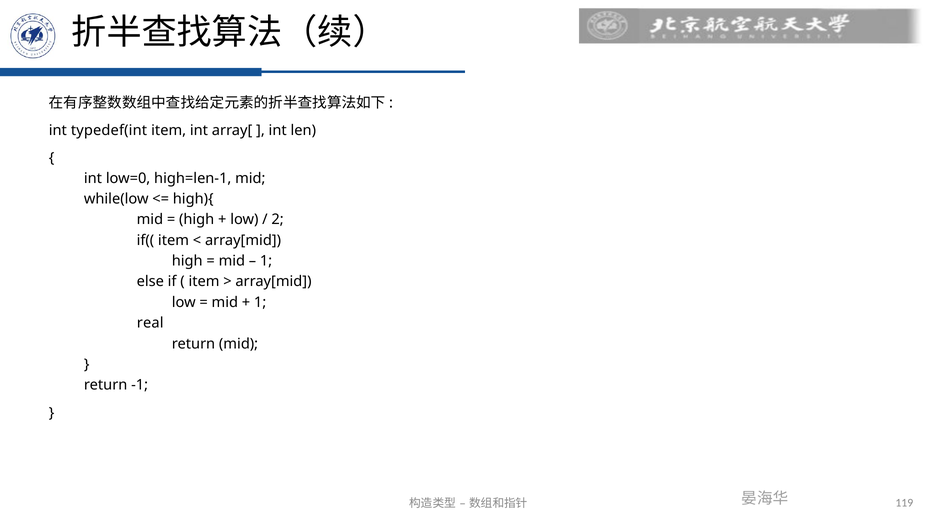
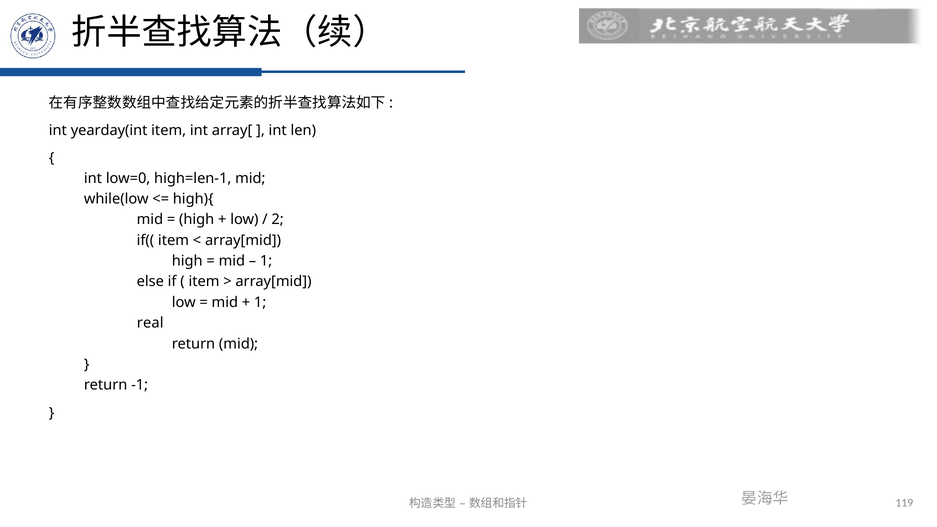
typedef(int: typedef(int -> yearday(int
